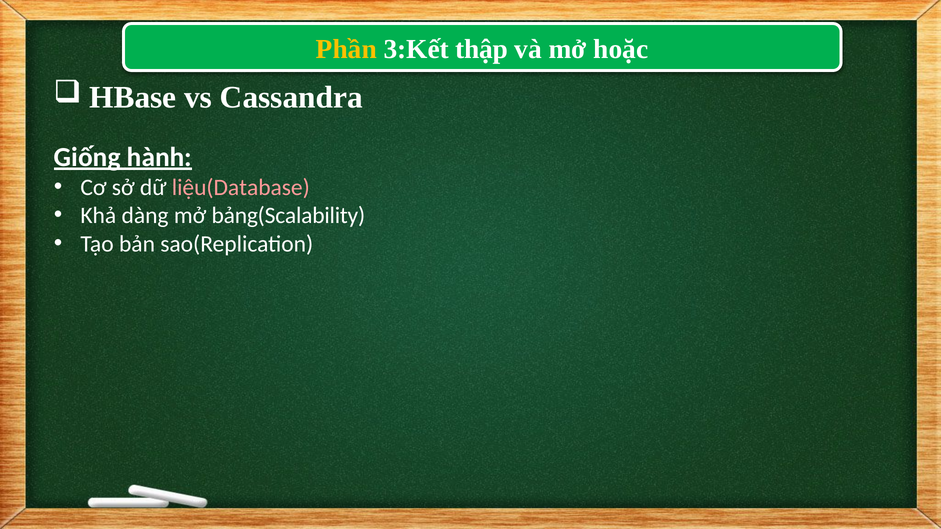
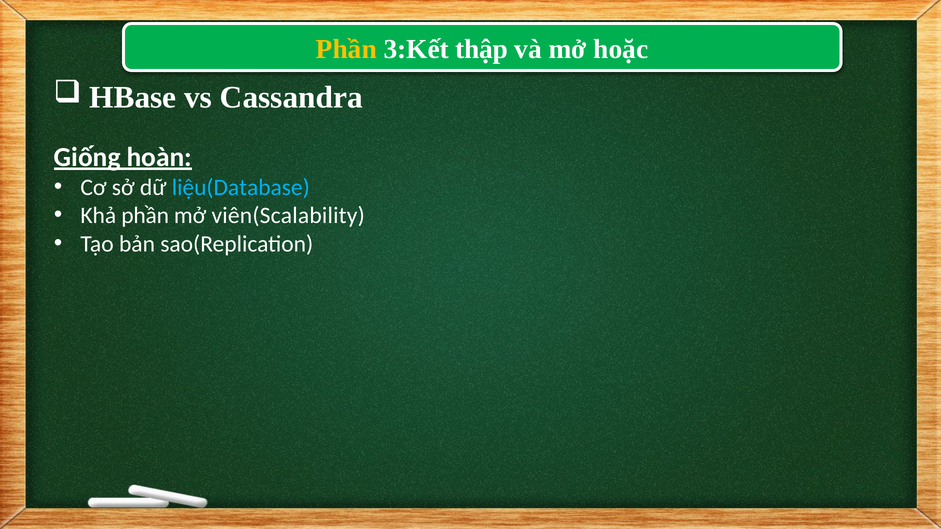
hành: hành -> hoàn
liệu(Database colour: pink -> light blue
Khả dàng: dàng -> phần
bảng(Scalability: bảng(Scalability -> viên(Scalability
